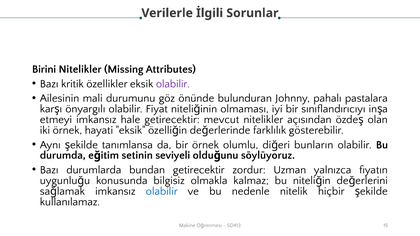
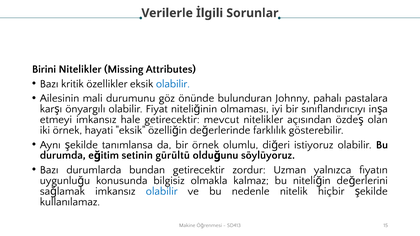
olabilir at (173, 84) colour: purple -> blue
bunların: bunların -> istiyoruz
seviyeli: seviyeli -> gürültü
